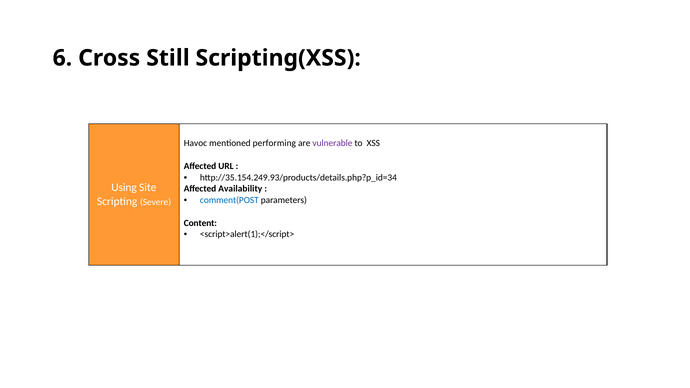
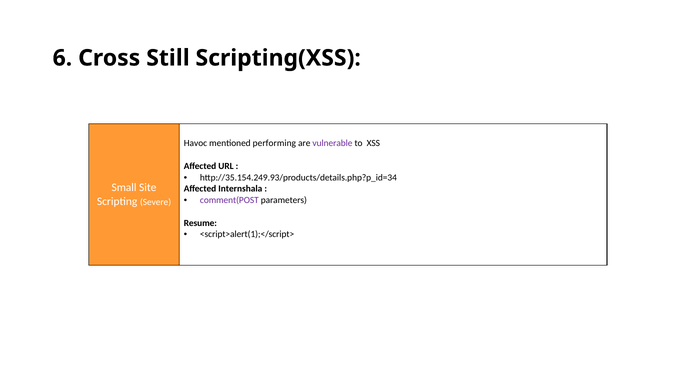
Using: Using -> Small
Availability: Availability -> Internshala
comment(POST colour: blue -> purple
Content: Content -> Resume
